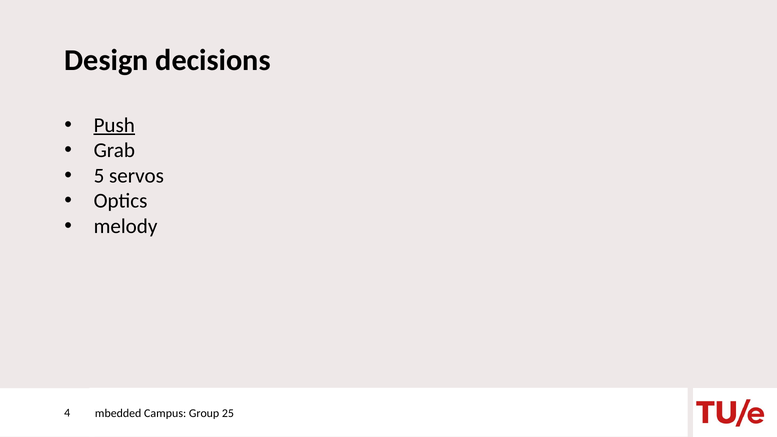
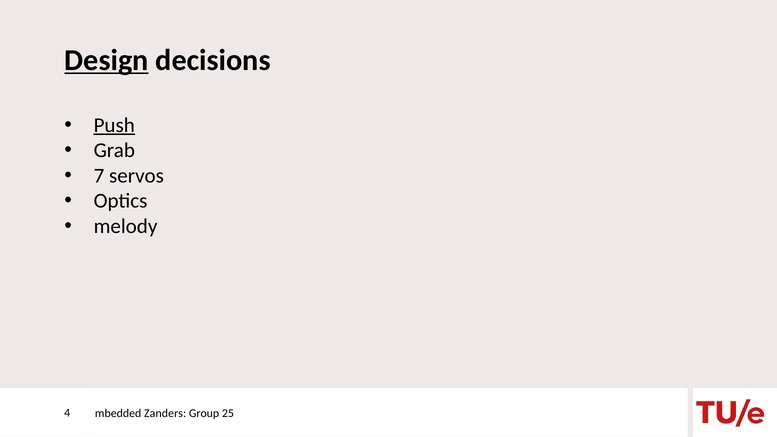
Design underline: none -> present
5: 5 -> 7
Campus: Campus -> Zanders
